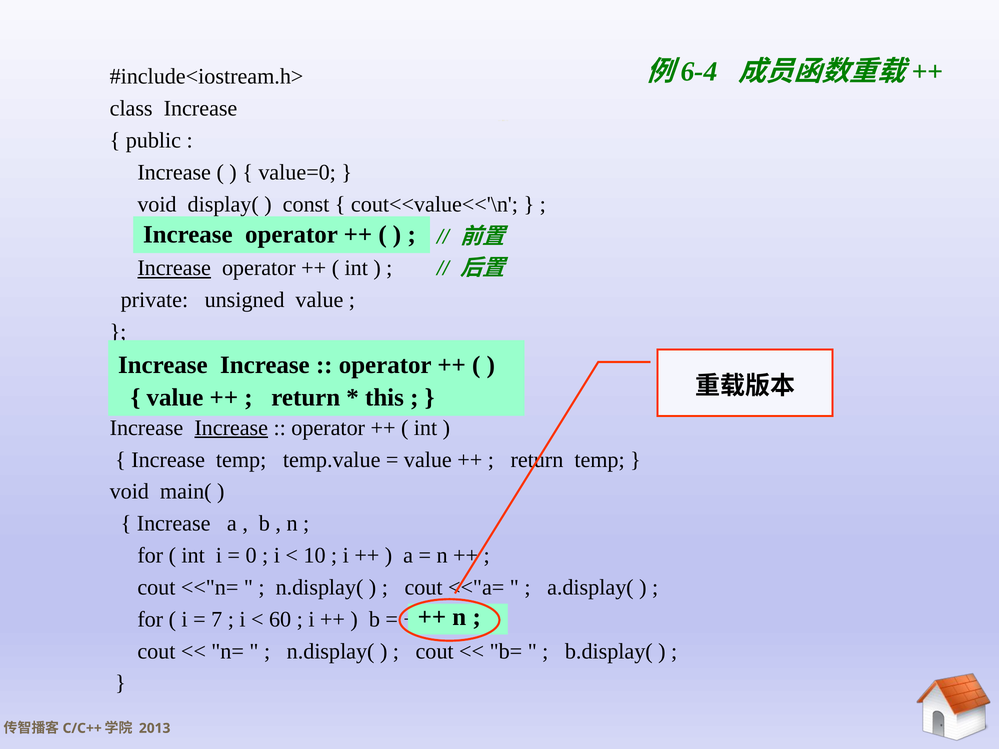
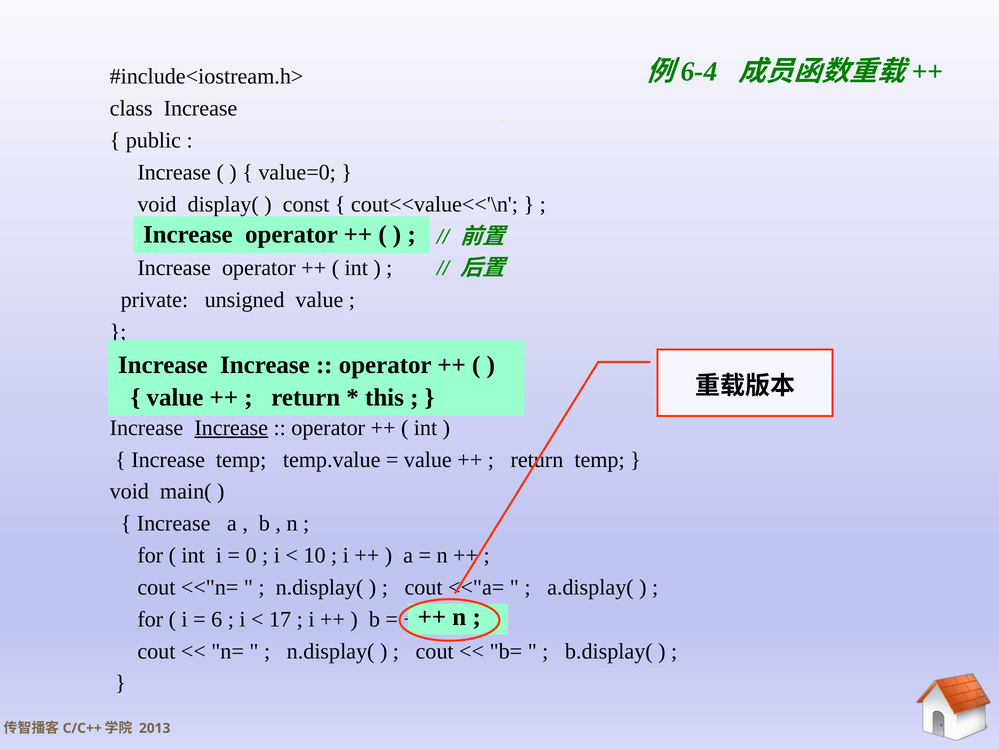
Increase at (174, 268) underline: present -> none
7: 7 -> 6
60: 60 -> 17
